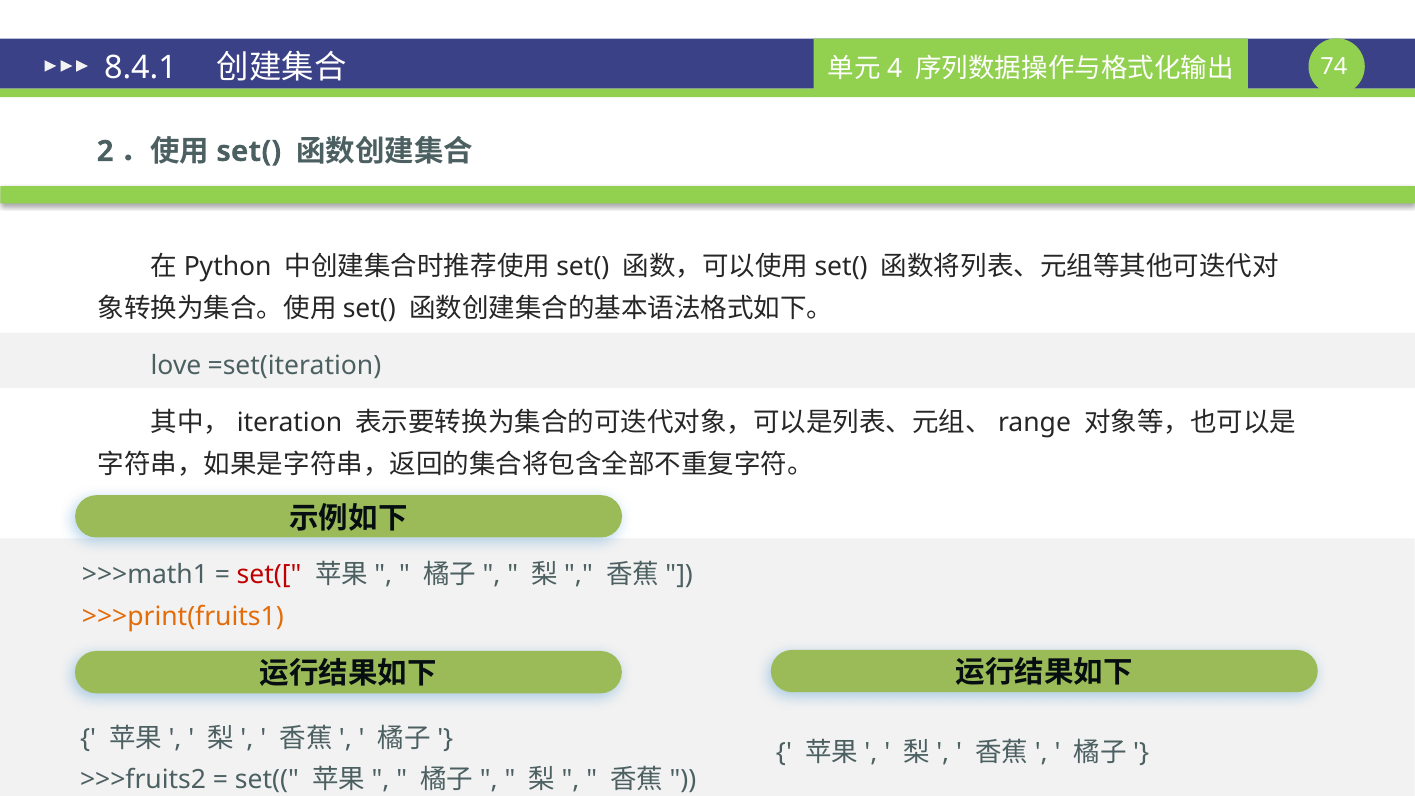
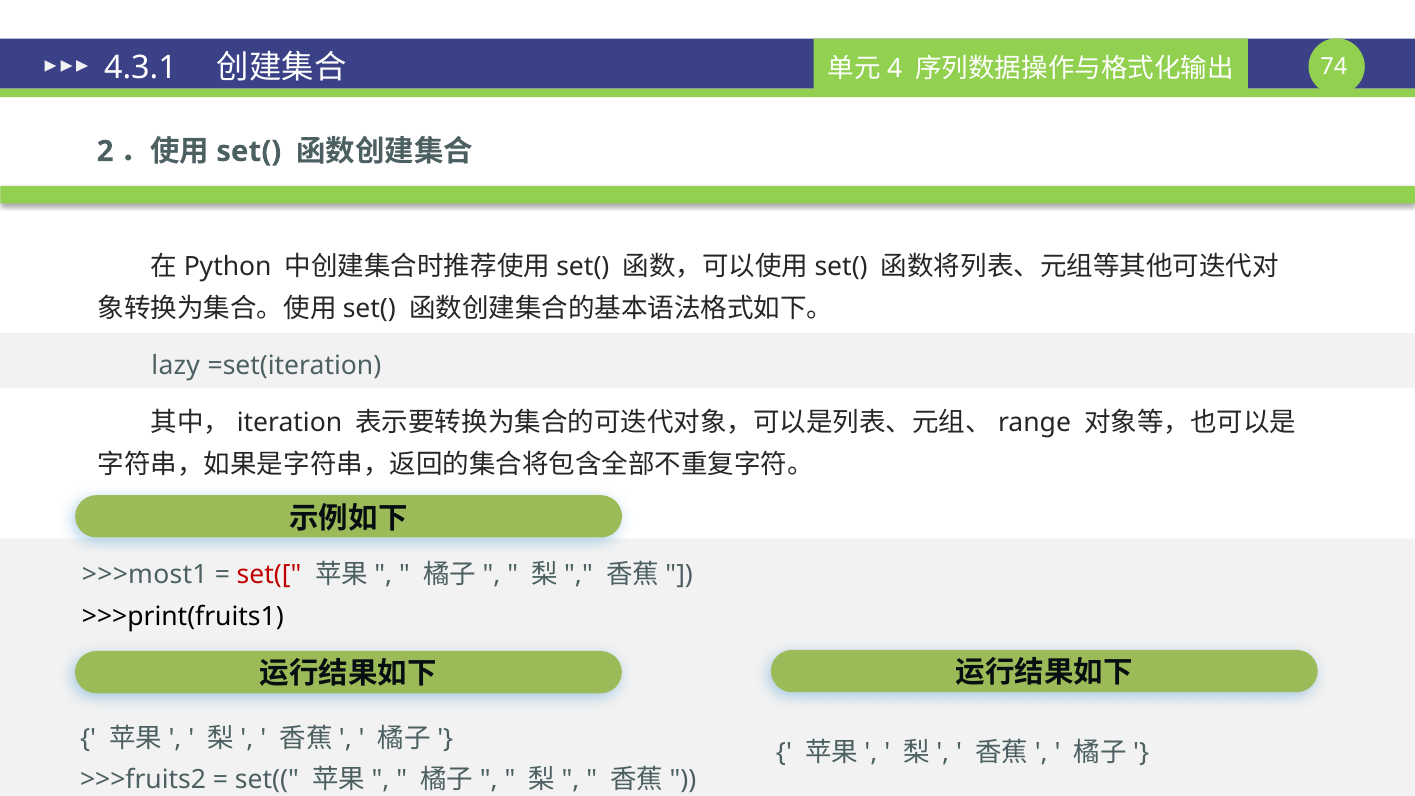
8.4.1: 8.4.1 -> 4.3.1
love: love -> lazy
>>>math1: >>>math1 -> >>>most1
>>>print(fruits1 colour: orange -> black
